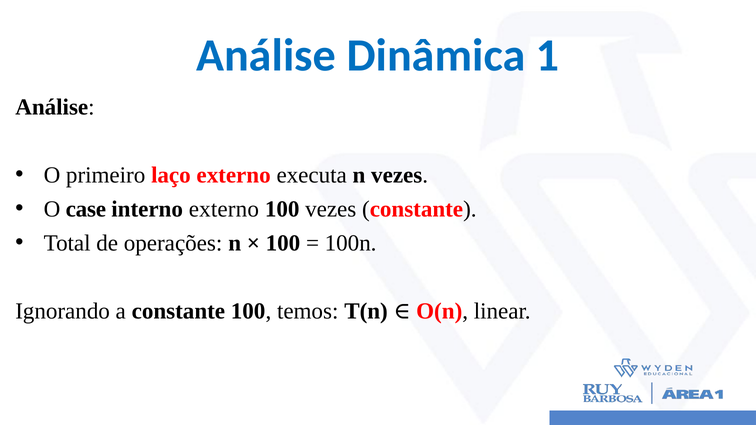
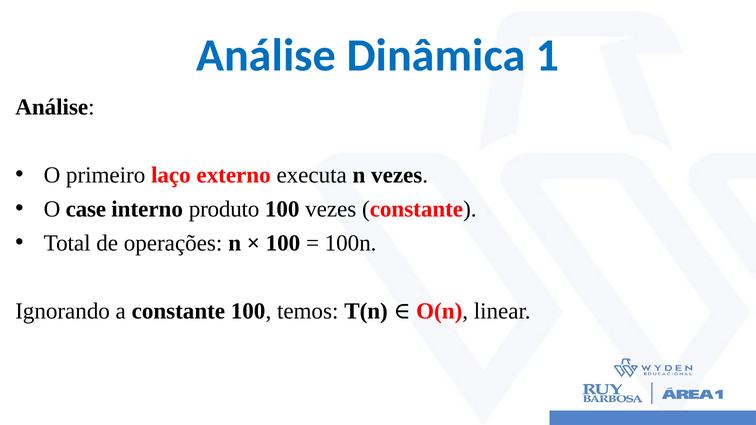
interno externo: externo -> produto
